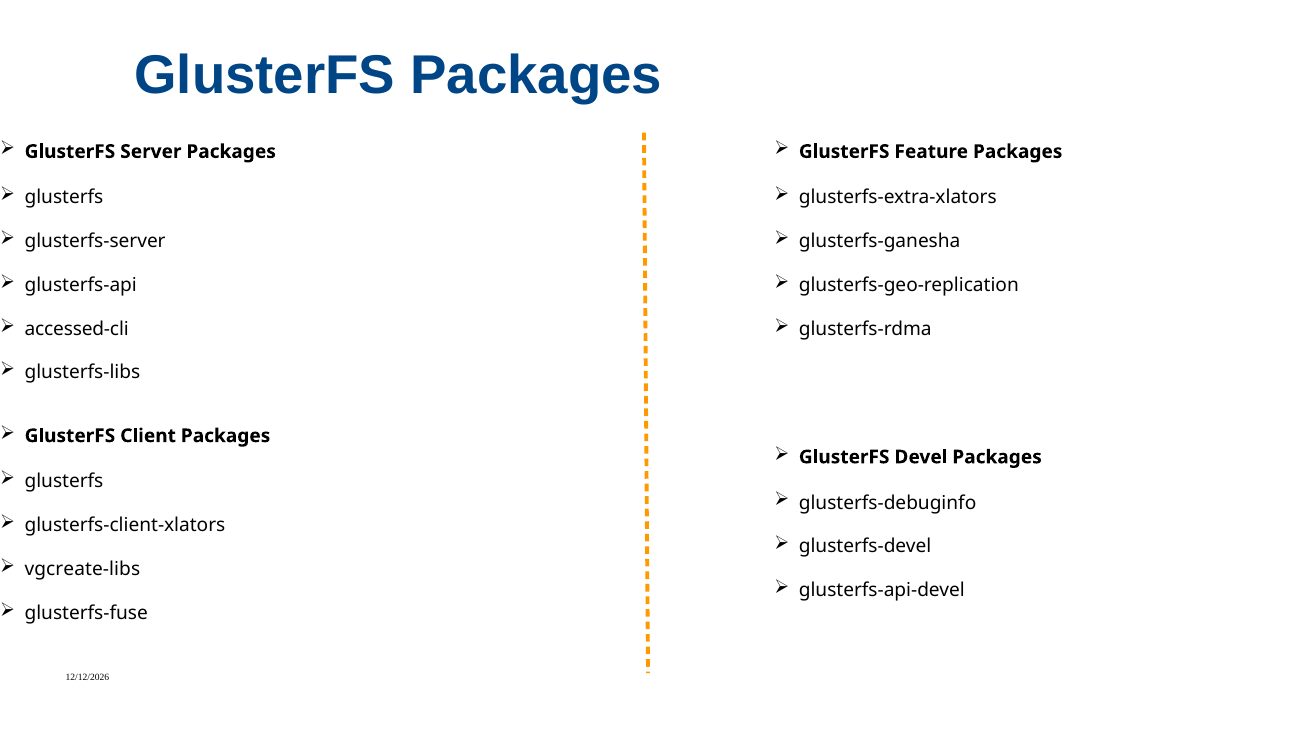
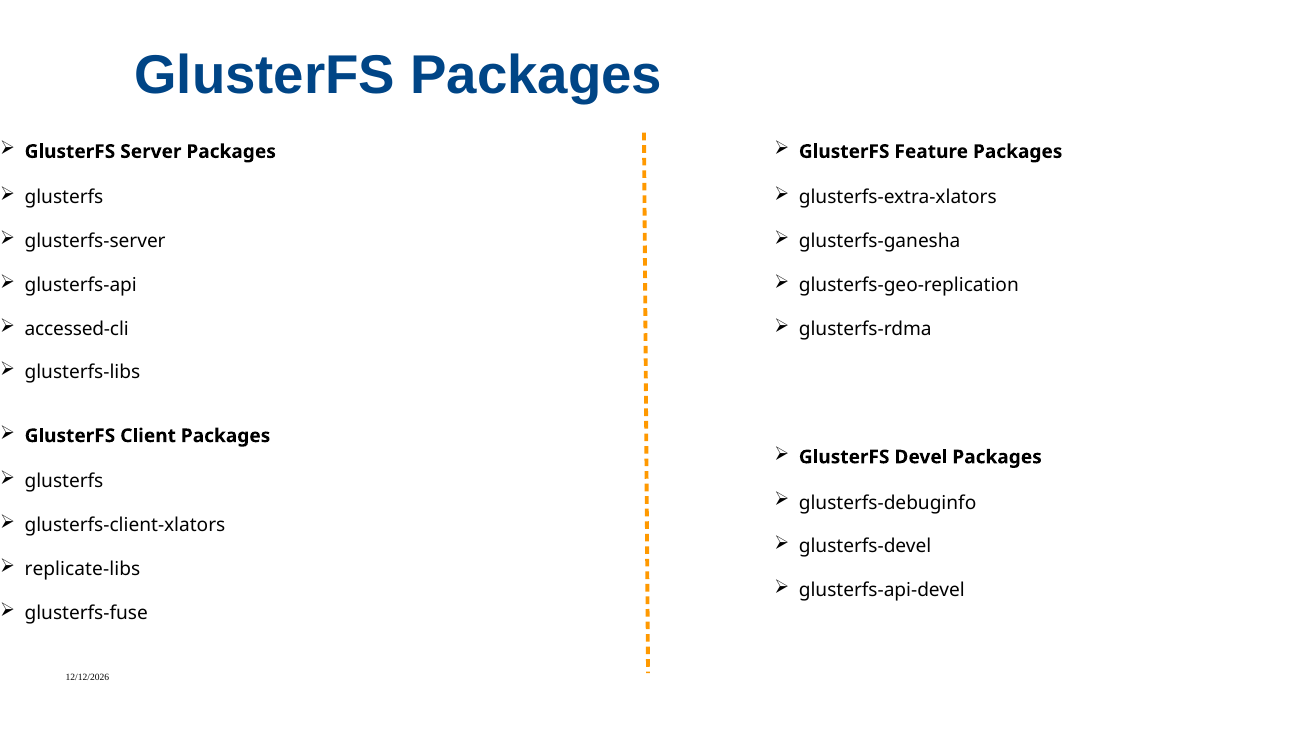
vgcreate-libs: vgcreate-libs -> replicate-libs
